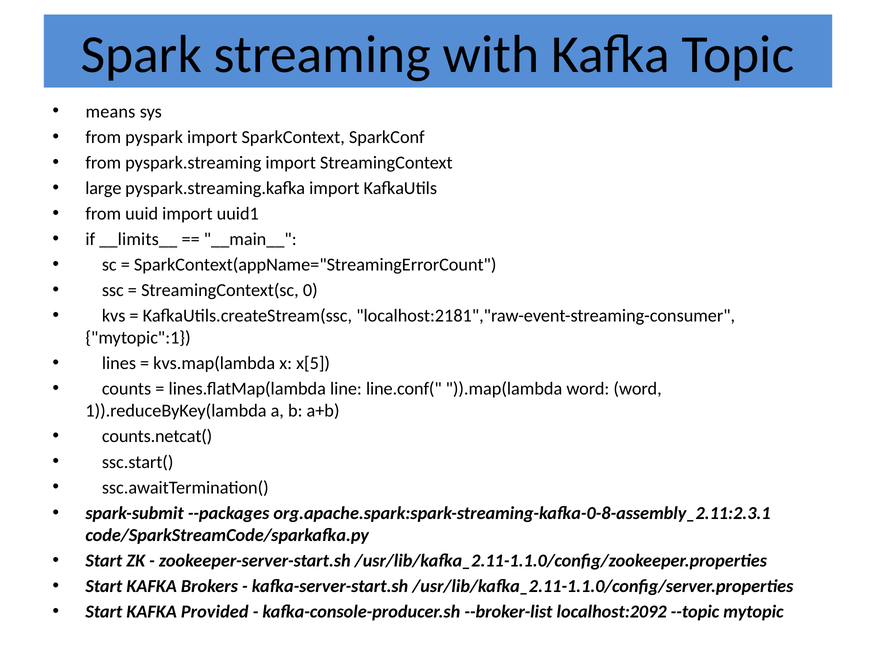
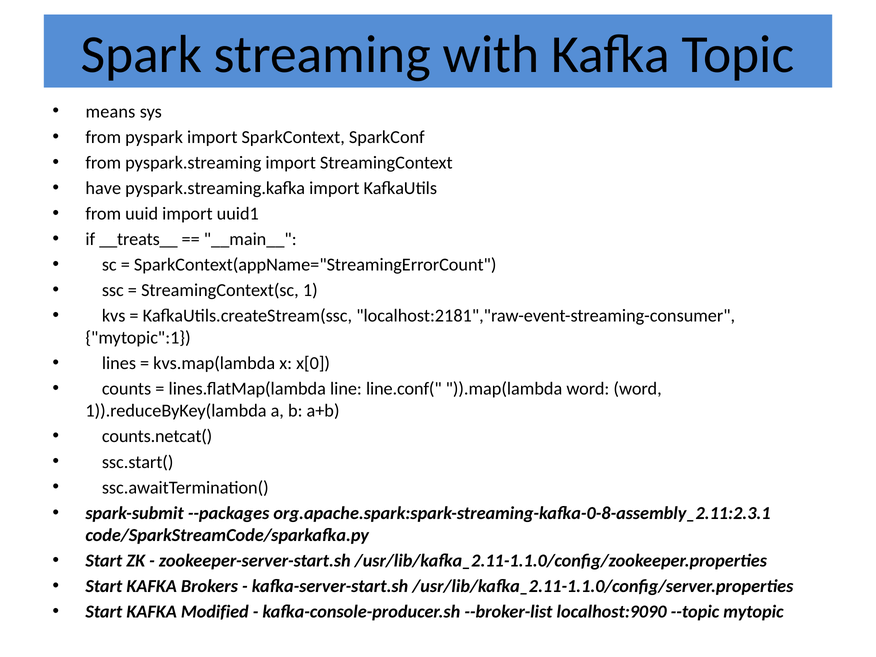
large: large -> have
__limits__: __limits__ -> __treats__
0: 0 -> 1
x[5: x[5 -> x[0
Provided: Provided -> Modified
localhost:2092: localhost:2092 -> localhost:9090
